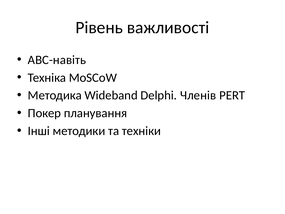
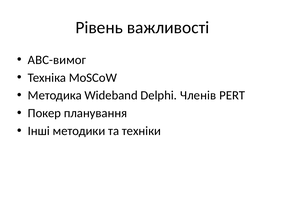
АВС-навіть: АВС-навіть -> АВС-вимог
